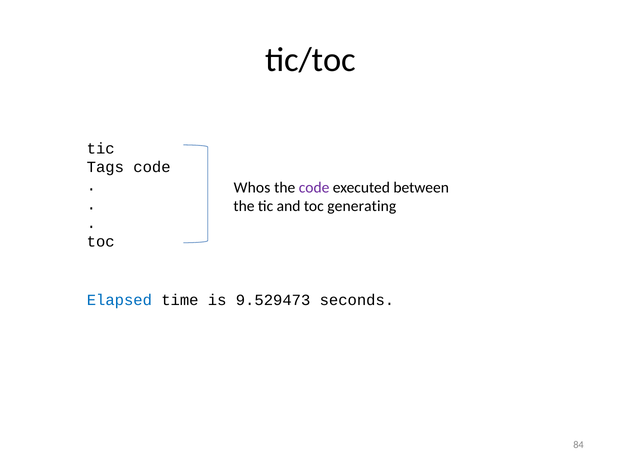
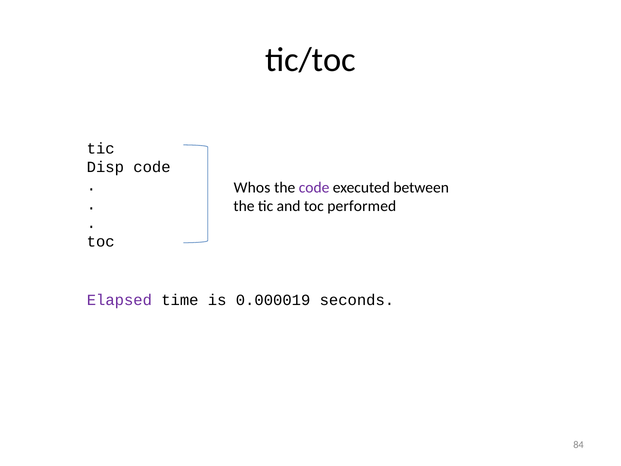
Tags: Tags -> Disp
generating: generating -> performed
Elapsed colour: blue -> purple
9.529473: 9.529473 -> 0.000019
